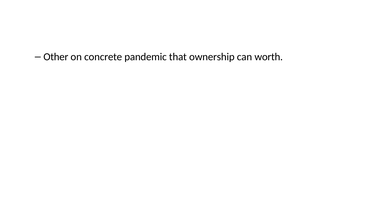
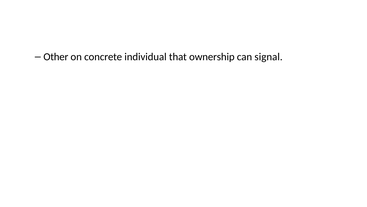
pandemic: pandemic -> individual
worth: worth -> signal
